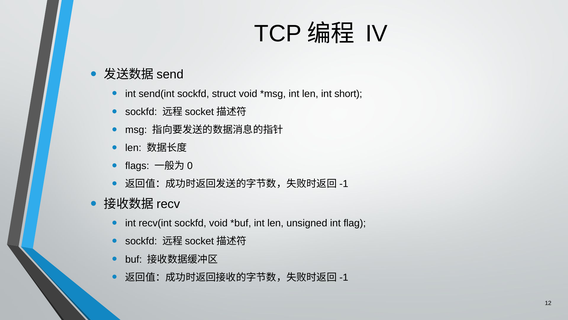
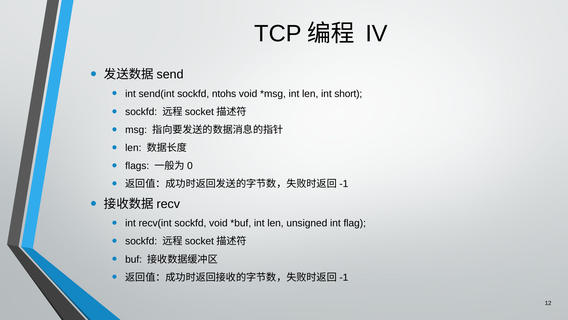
struct: struct -> ntohs
